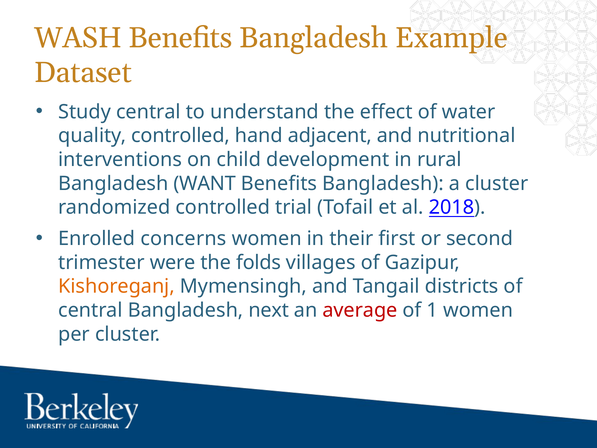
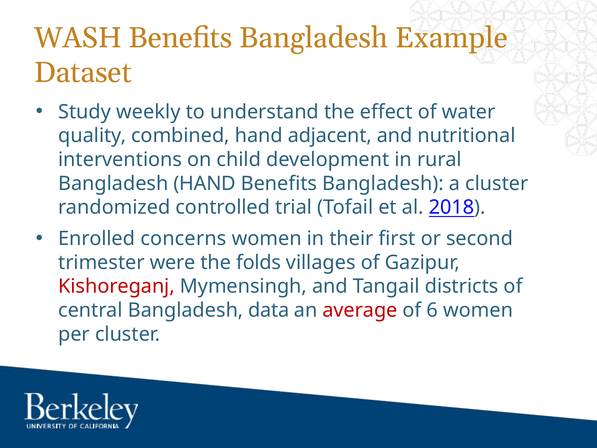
Study central: central -> weekly
quality controlled: controlled -> combined
Bangladesh WANT: WANT -> HAND
Kishoreganj colour: orange -> red
next: next -> data
1: 1 -> 6
